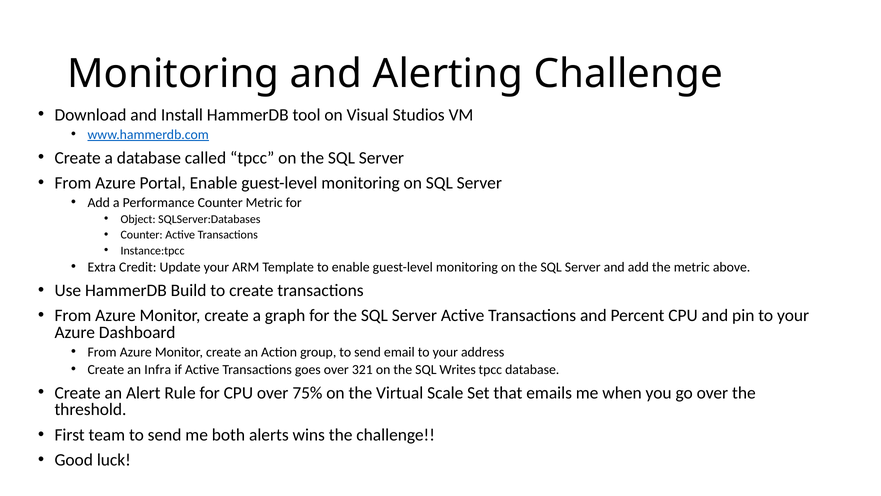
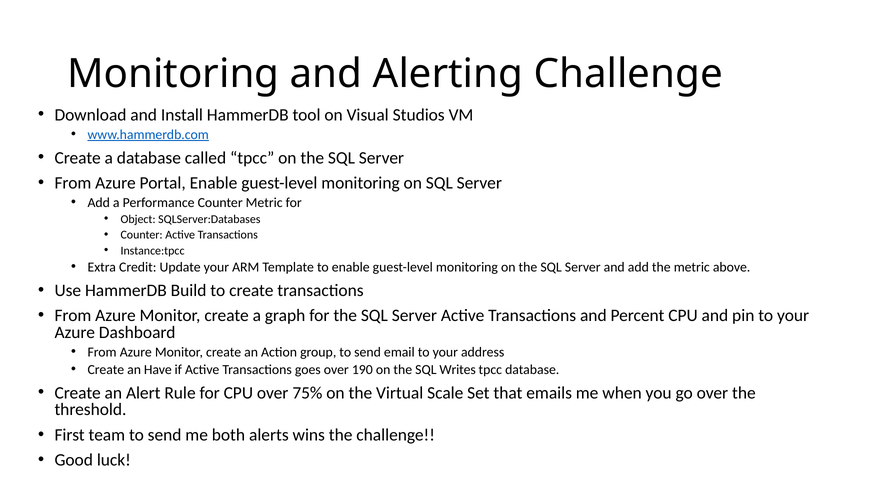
Infra: Infra -> Have
321: 321 -> 190
